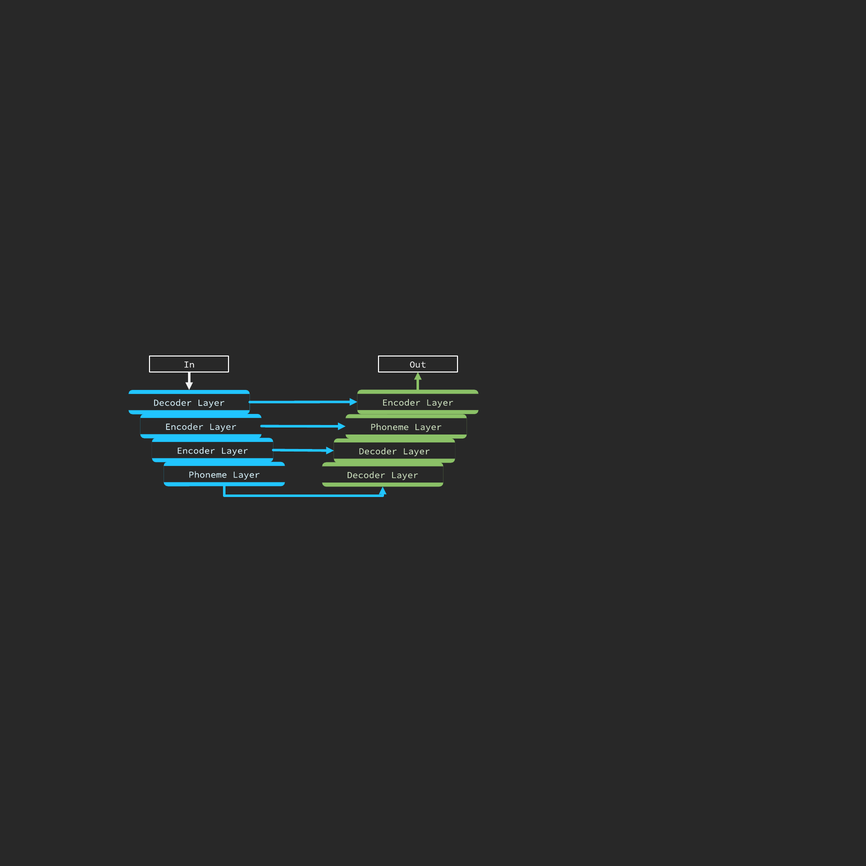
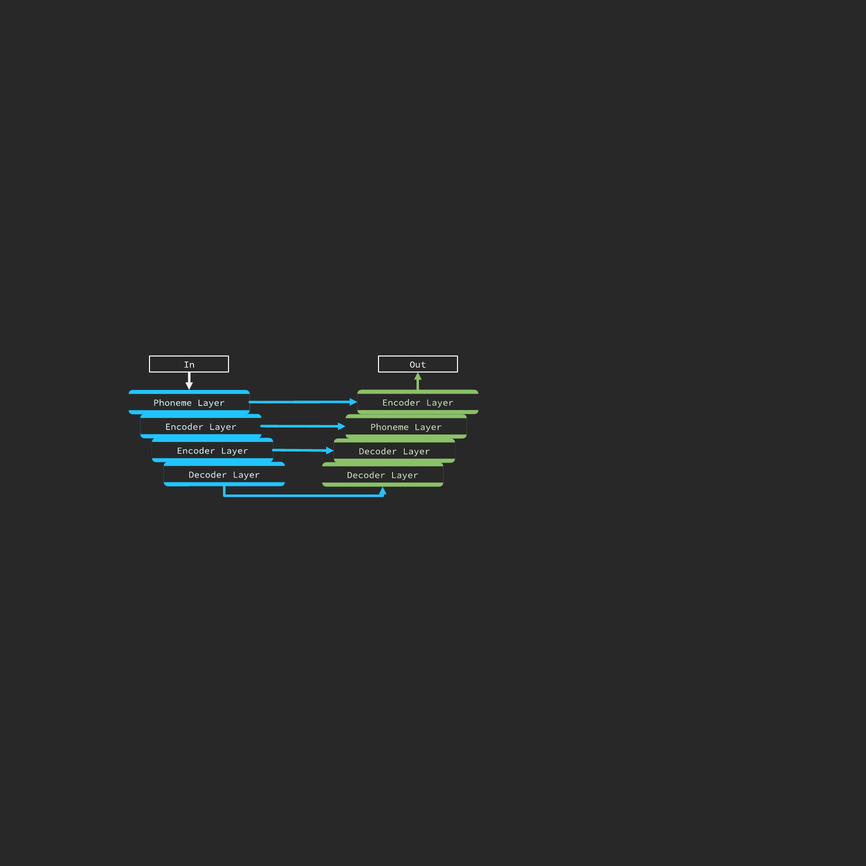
Decoder at (173, 403): Decoder -> Phoneme
Phoneme at (208, 475): Phoneme -> Decoder
